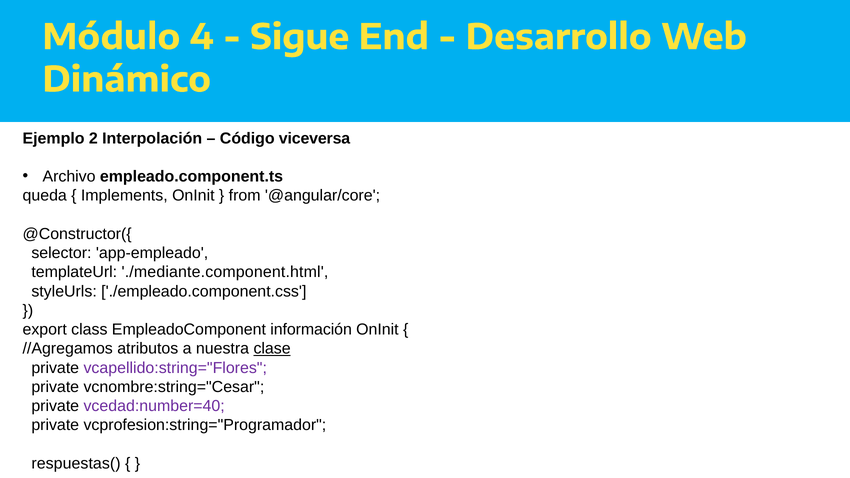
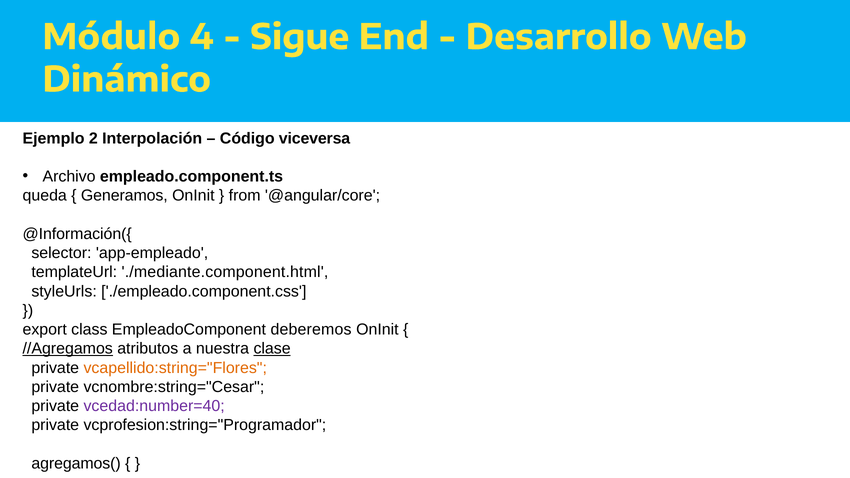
Implements: Implements -> Generamos
@Constructor({: @Constructor({ -> @Información({
información: información -> deberemos
//Agregamos underline: none -> present
vcapellido:string="Flores colour: purple -> orange
respuestas(: respuestas( -> agregamos(
